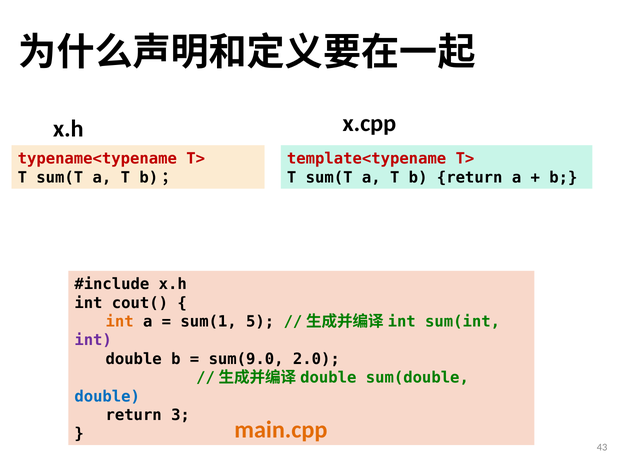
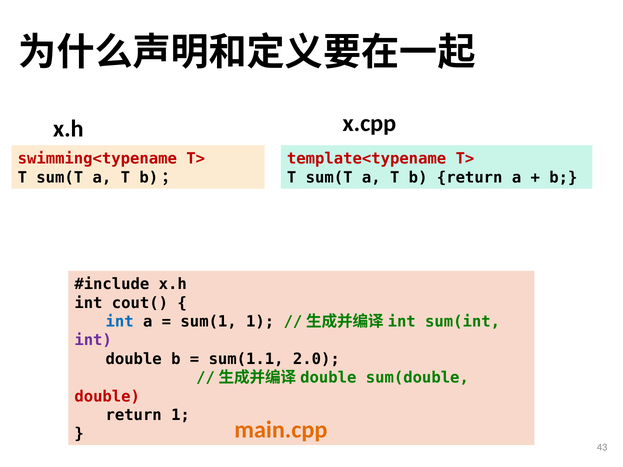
typename<typename: typename<typename -> swimming<typename
int at (120, 322) colour: orange -> blue
sum(1 5: 5 -> 1
sum(9.0: sum(9.0 -> sum(1.1
double at (107, 397) colour: blue -> red
return 3: 3 -> 1
